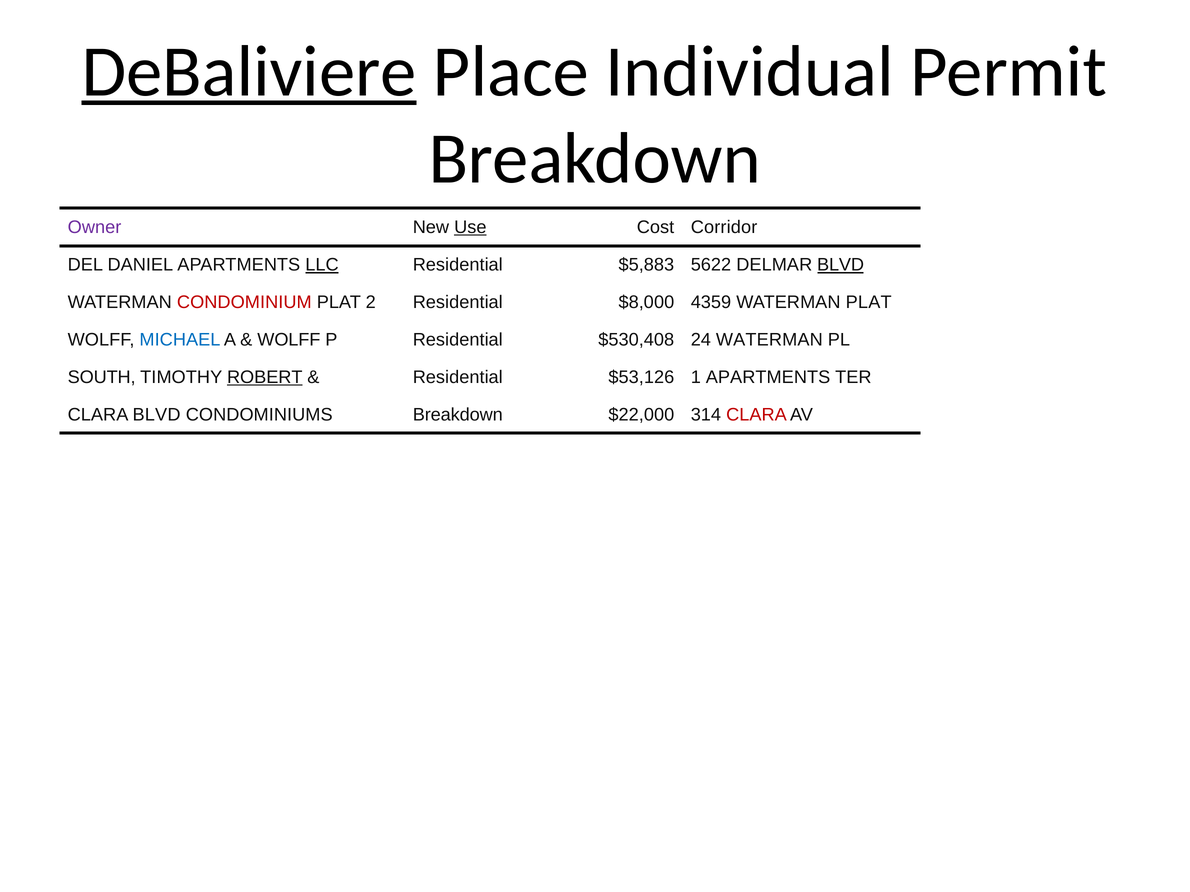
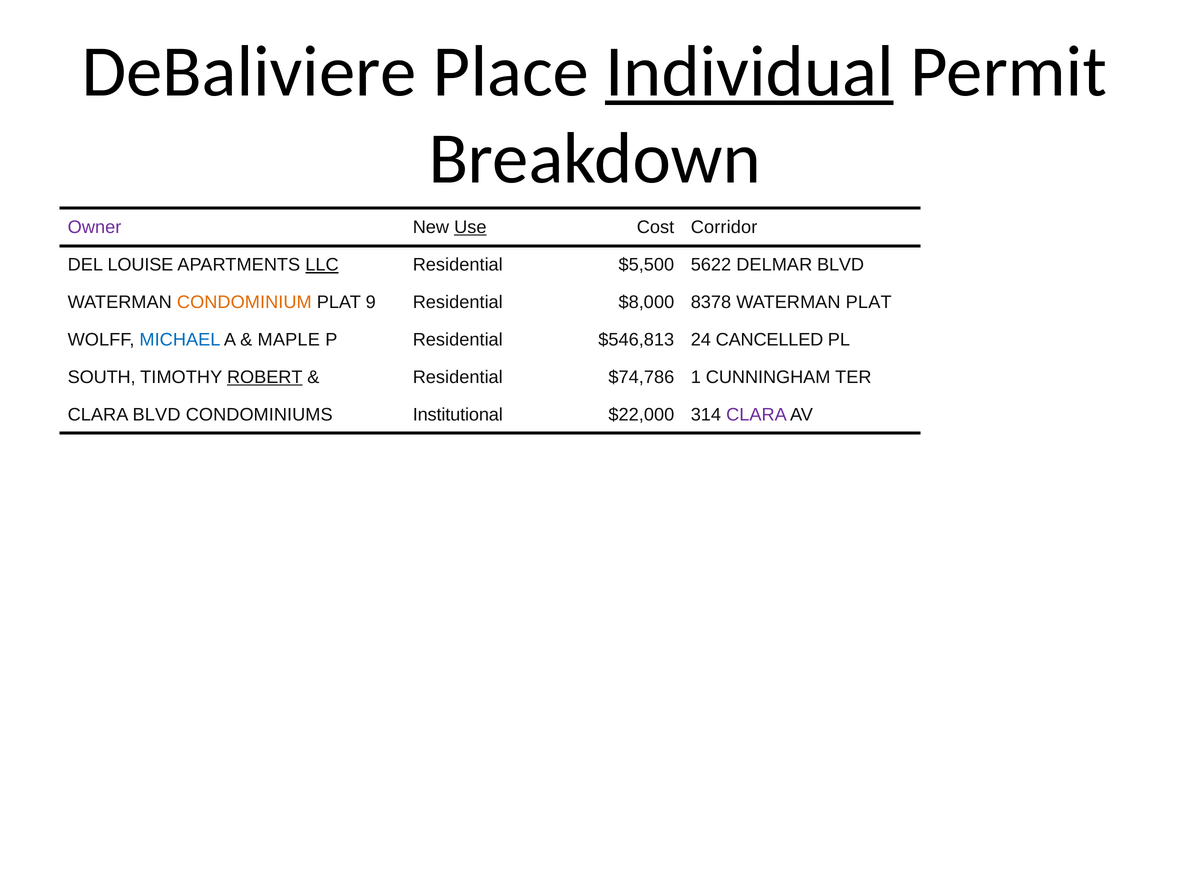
DeBaliviere underline: present -> none
Individual underline: none -> present
DANIEL: DANIEL -> LOUISE
$5,883: $5,883 -> $5,500
BLVD at (841, 265) underline: present -> none
CONDOMINIUM colour: red -> orange
2: 2 -> 9
4359: 4359 -> 8378
WOLFF at (289, 340): WOLFF -> MAPLE
$530,408: $530,408 -> $546,813
24 WATERMAN: WATERMAN -> CANCELLED
$53,126: $53,126 -> $74,786
1 APARTMENTS: APARTMENTS -> CUNNINGHAM
CONDOMINIUMS Breakdown: Breakdown -> Institutional
CLARA at (757, 415) colour: red -> purple
